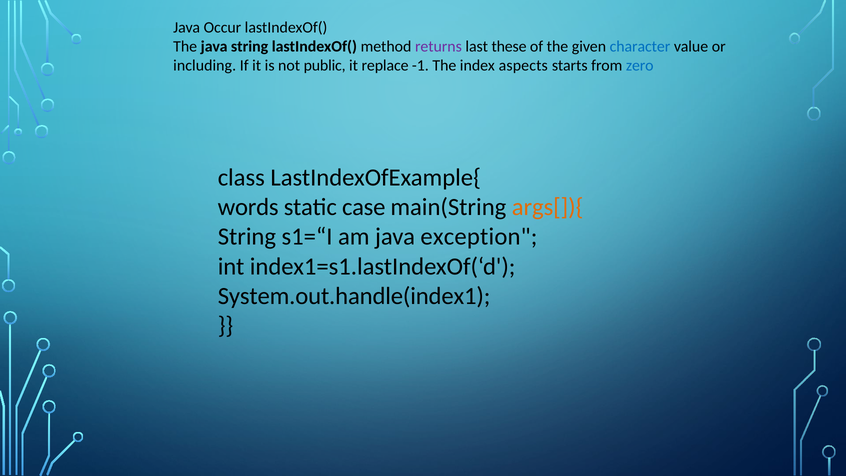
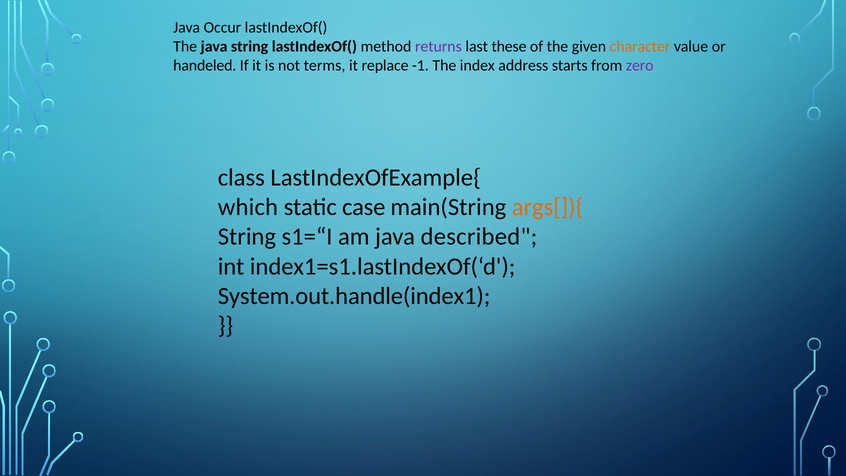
character colour: blue -> orange
including: including -> handeled
public: public -> terms
aspects: aspects -> address
zero colour: blue -> purple
words: words -> which
exception: exception -> described
